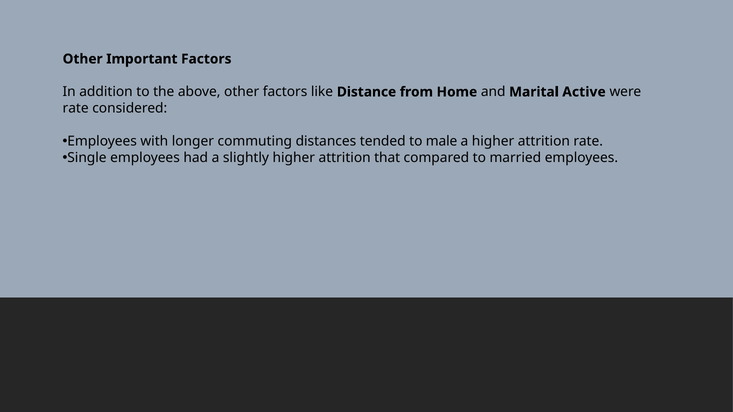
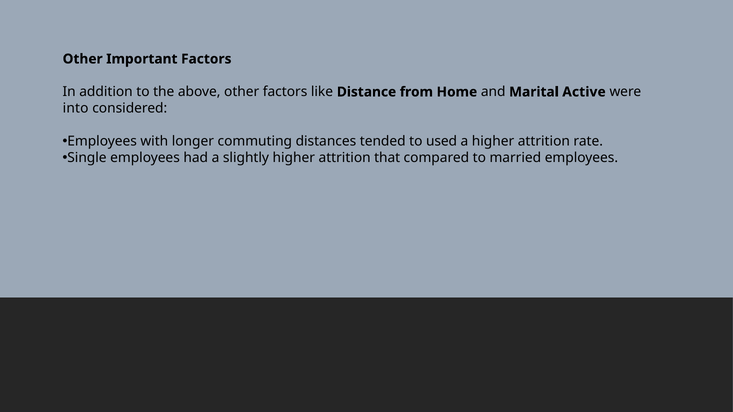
rate at (76, 108): rate -> into
male: male -> used
